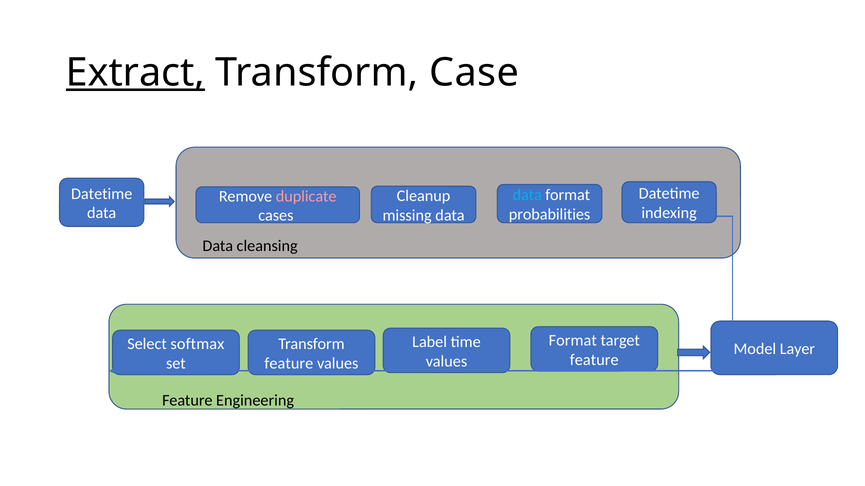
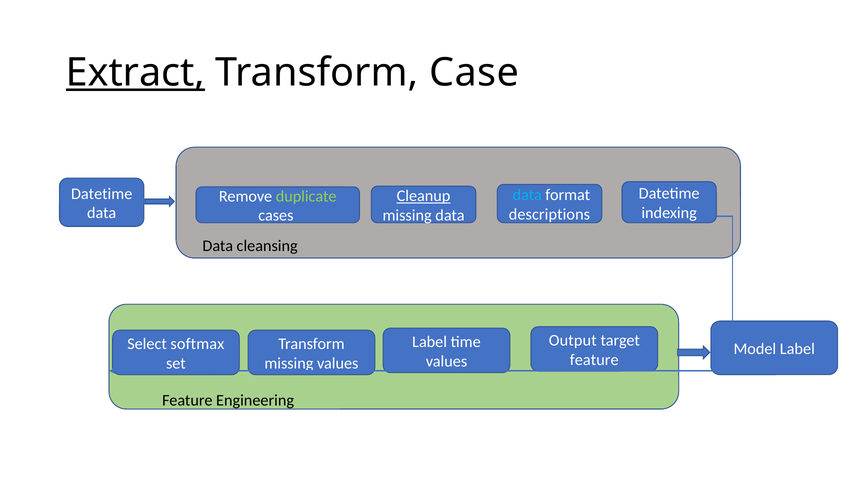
Cleanup underline: none -> present
duplicate colour: pink -> light green
probabilities: probabilities -> descriptions
Format at (573, 341): Format -> Output
Model Layer: Layer -> Label
feature at (289, 364): feature -> missing
